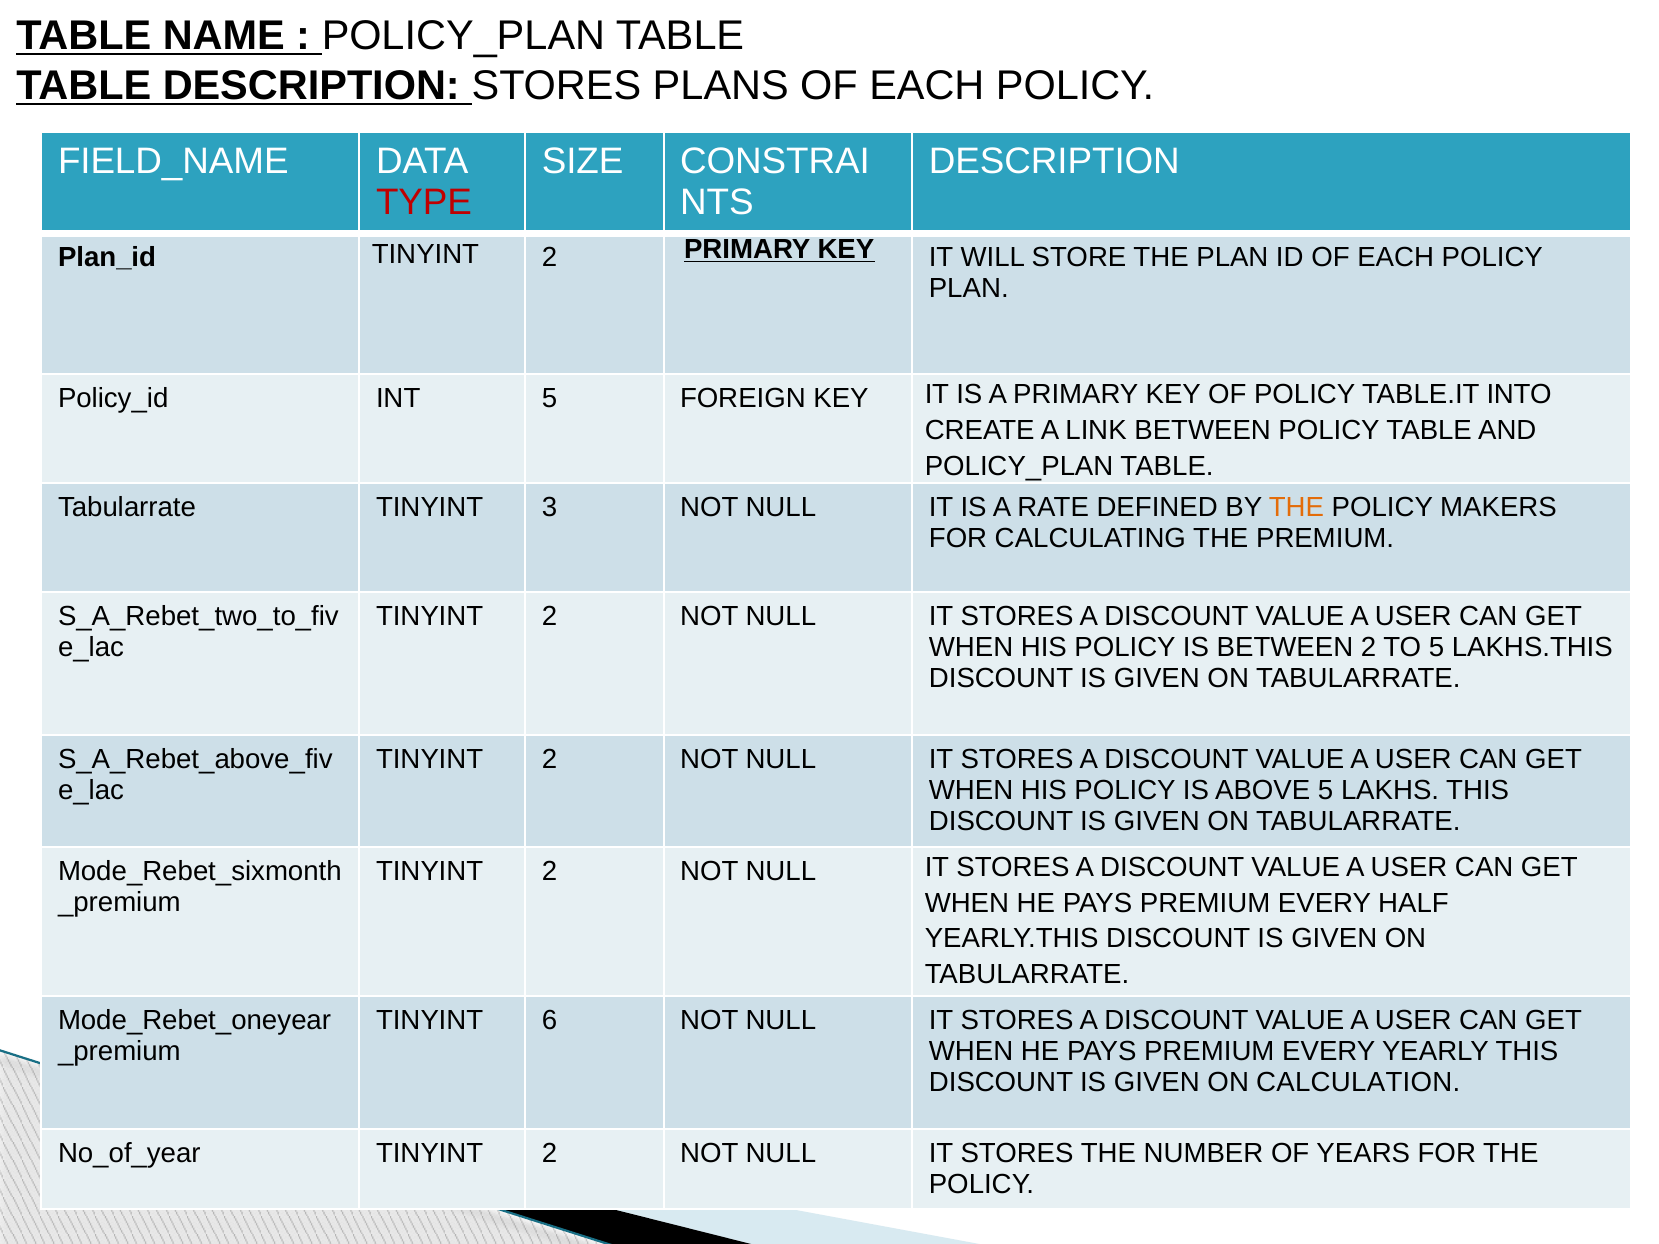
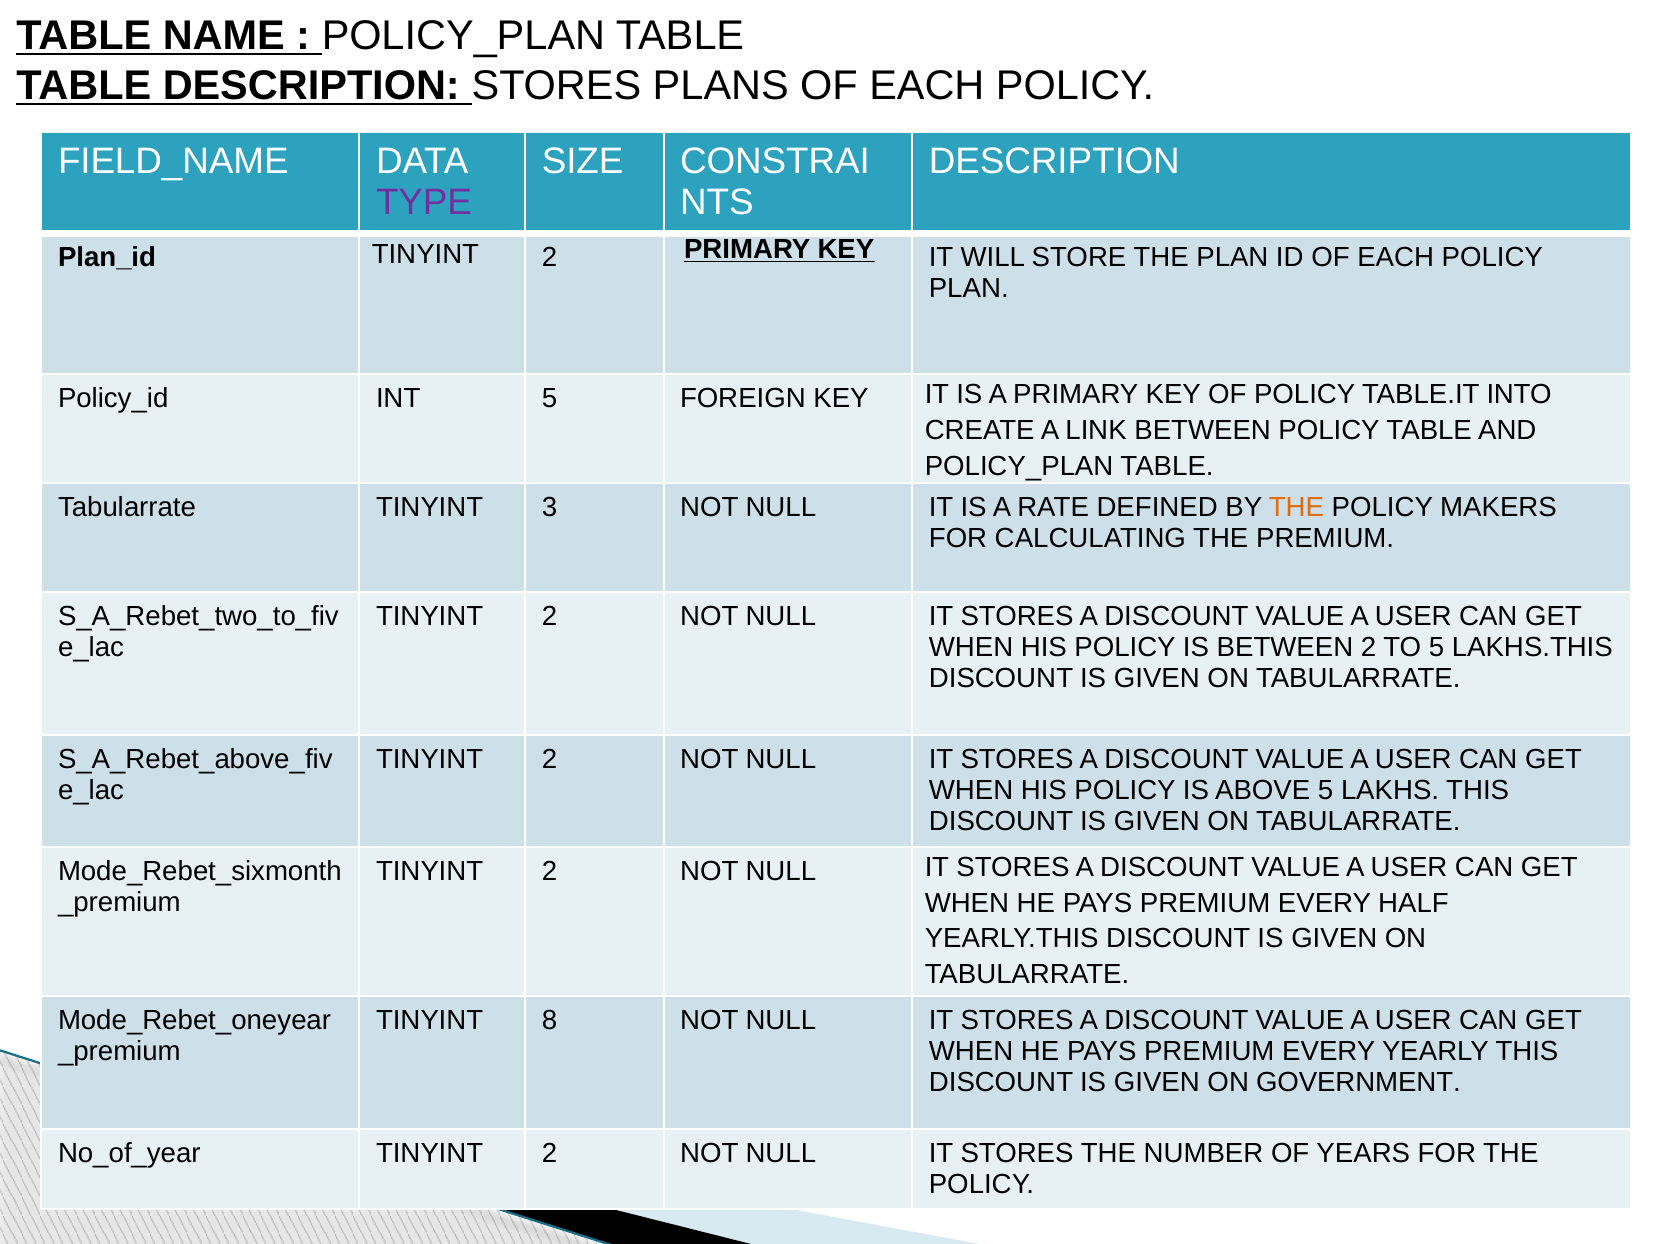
TYPE colour: red -> purple
6: 6 -> 8
CALCULATION: CALCULATION -> GOVERNMENT
